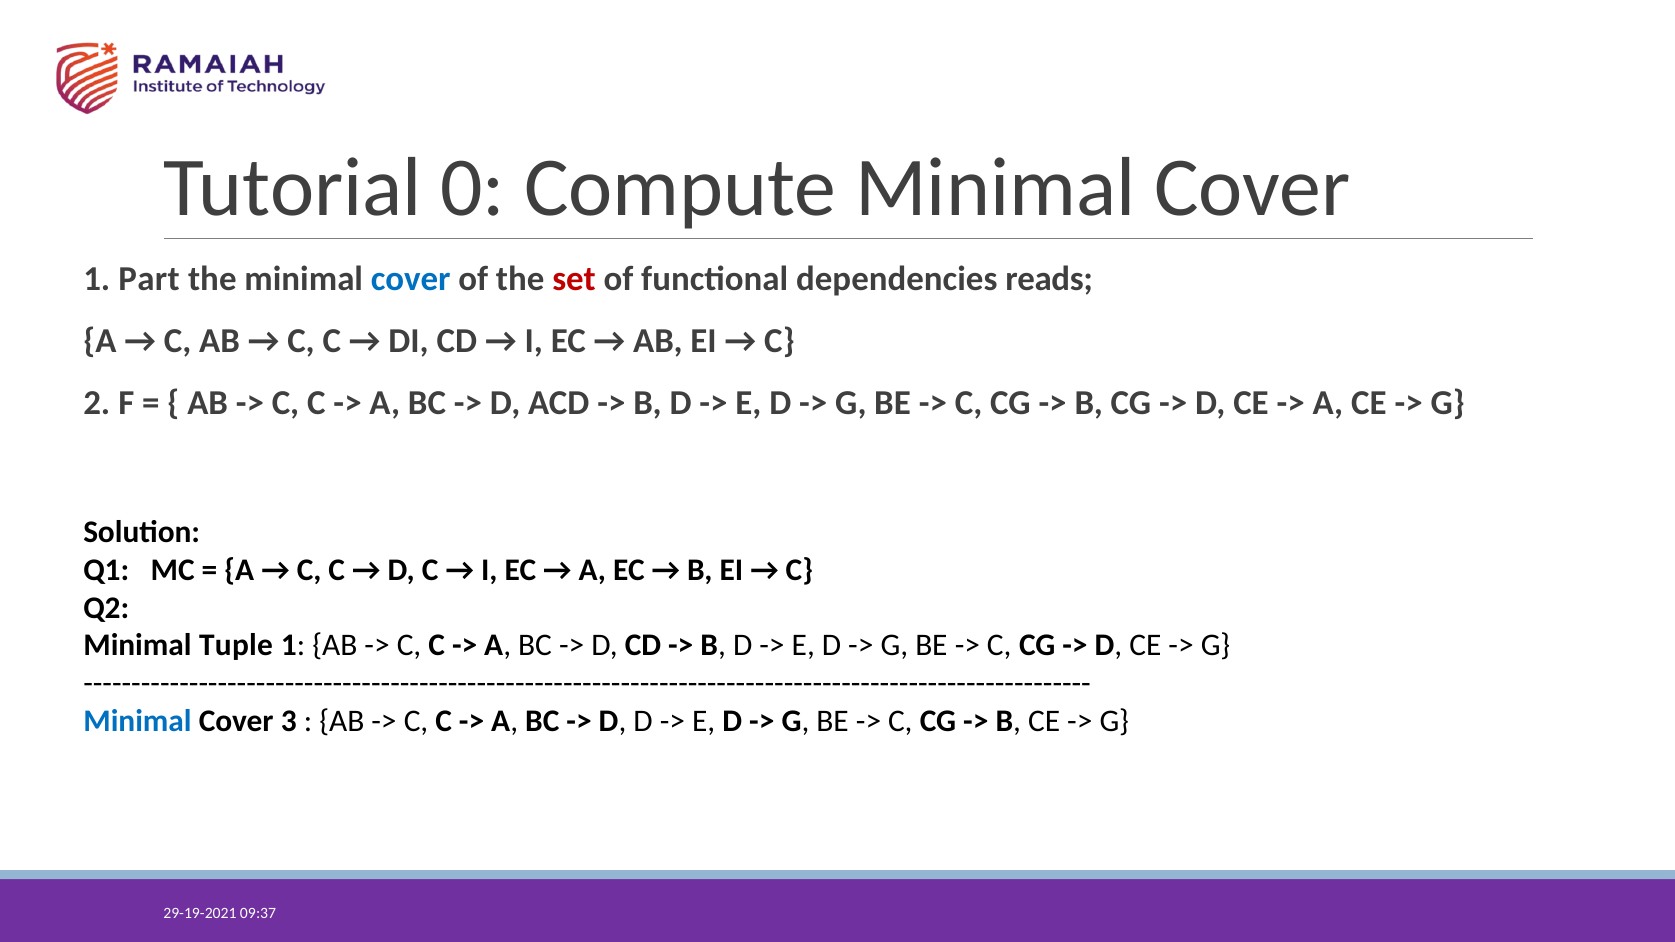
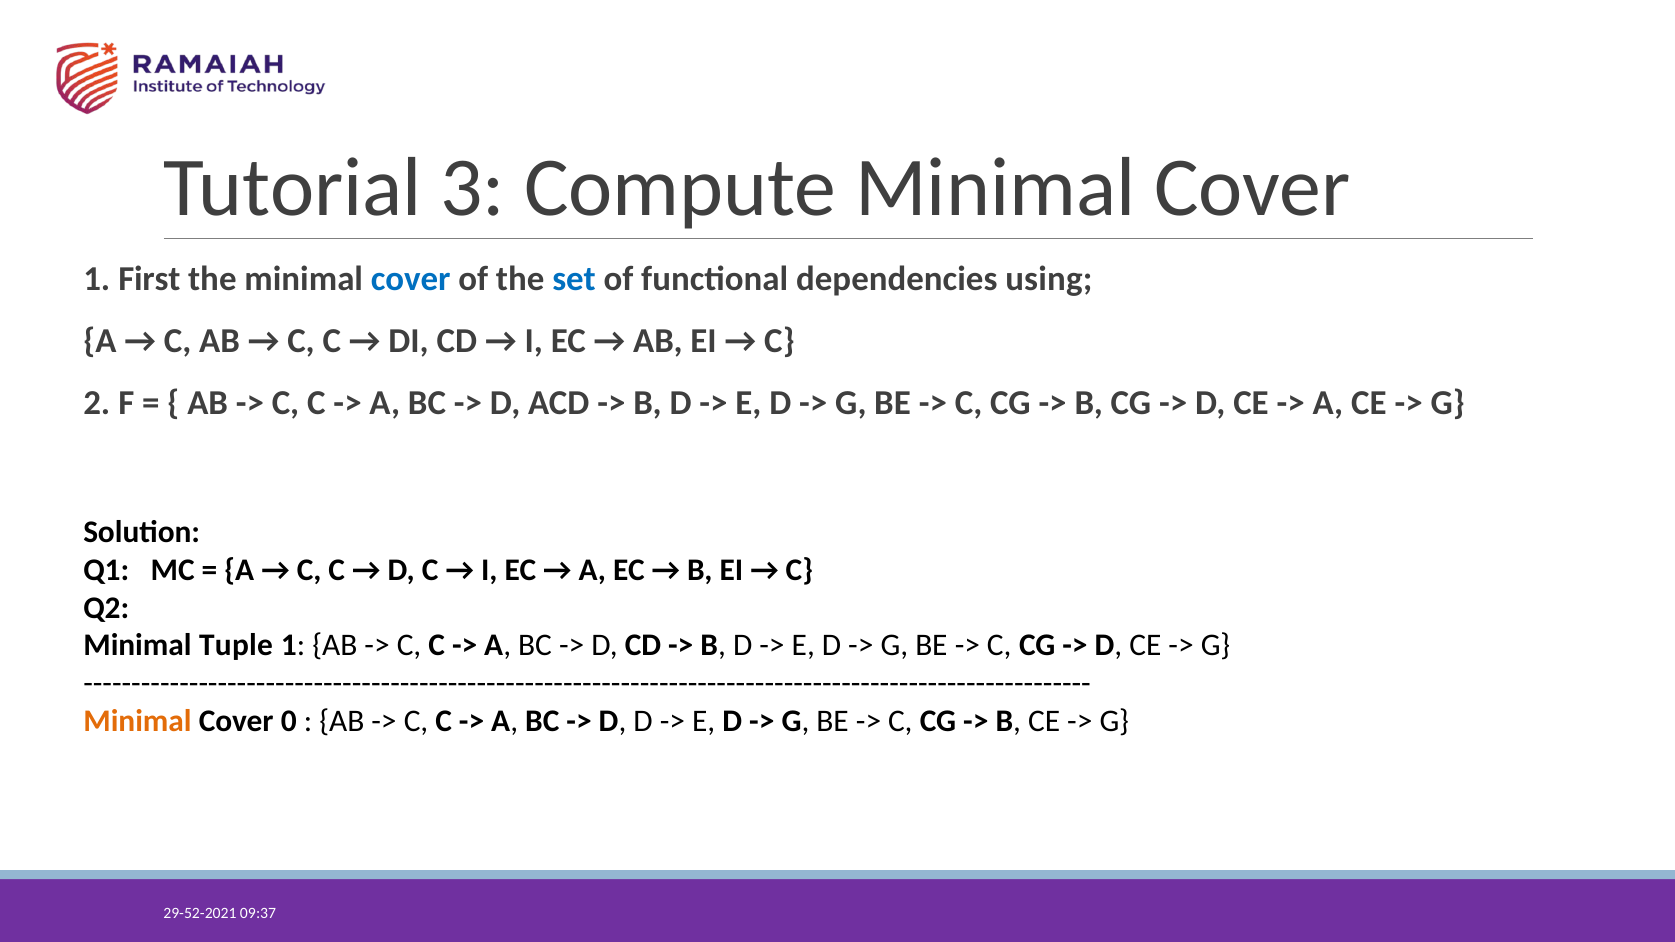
0: 0 -> 3
Part: Part -> First
set colour: red -> blue
reads: reads -> using
Minimal at (138, 721) colour: blue -> orange
3: 3 -> 0
29-19-2021: 29-19-2021 -> 29-52-2021
